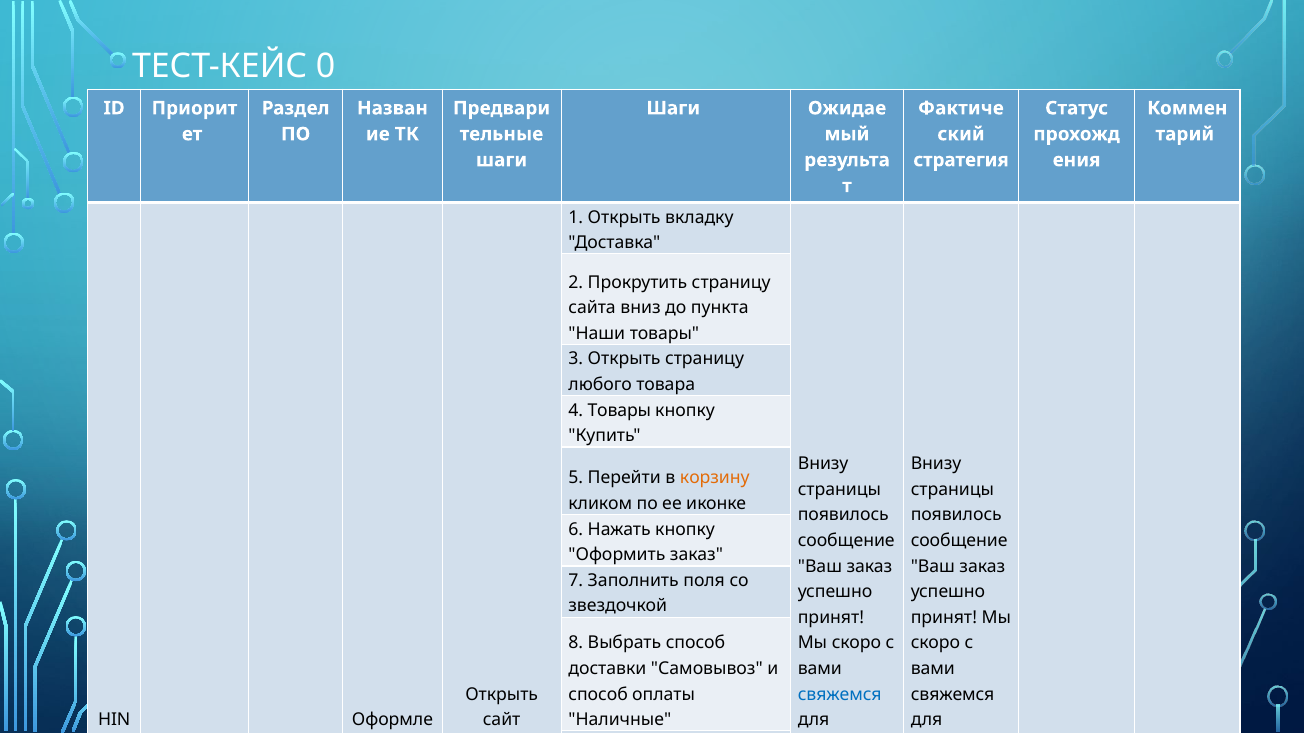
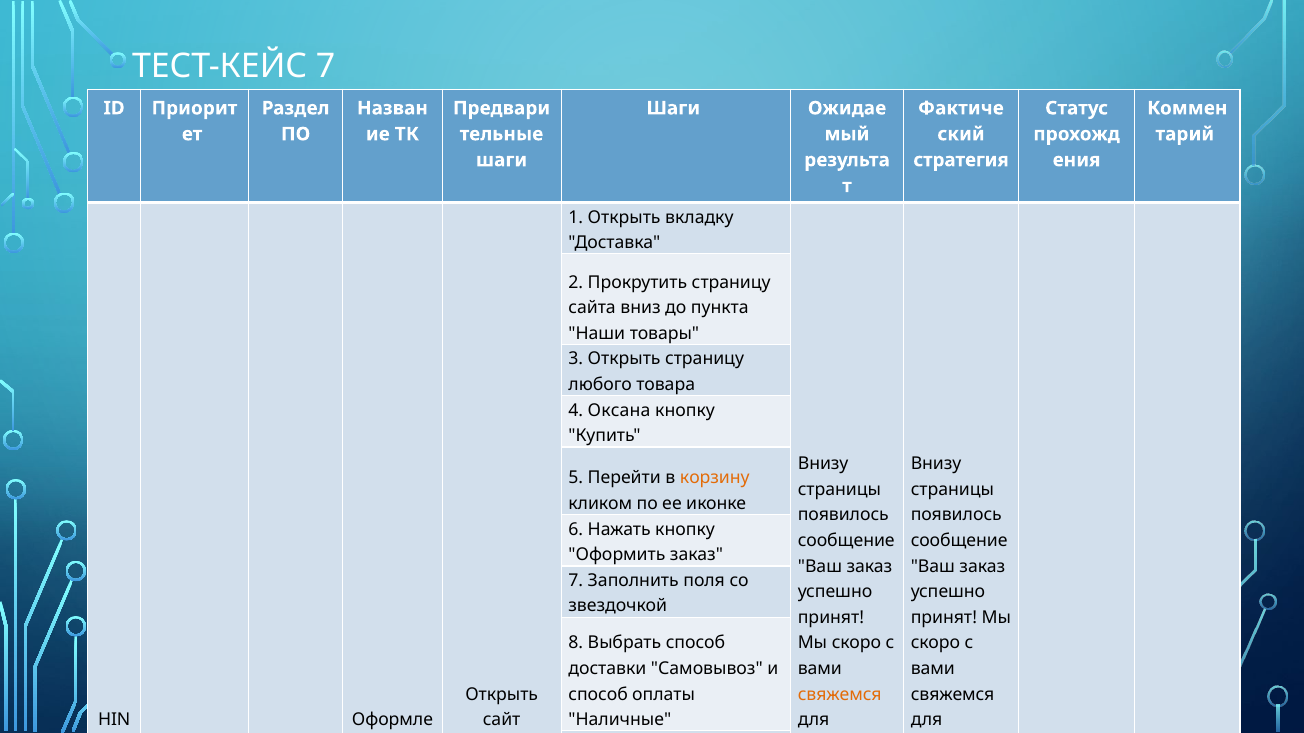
ТЕСТ-КЕЙС 0: 0 -> 7
4 Товары: Товары -> Оксана
свяжемся at (840, 695) colour: blue -> orange
